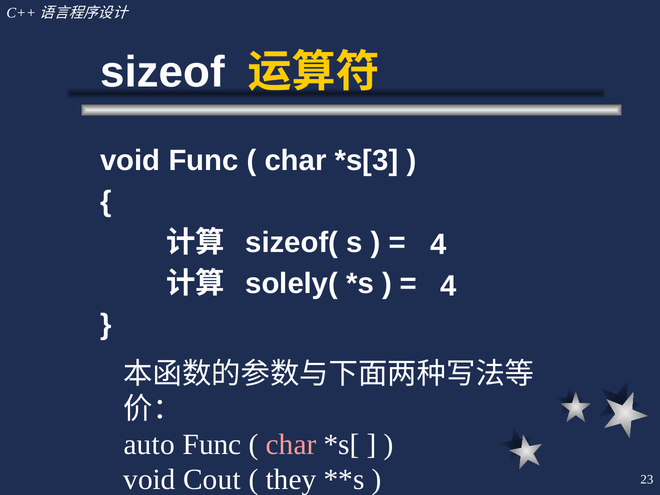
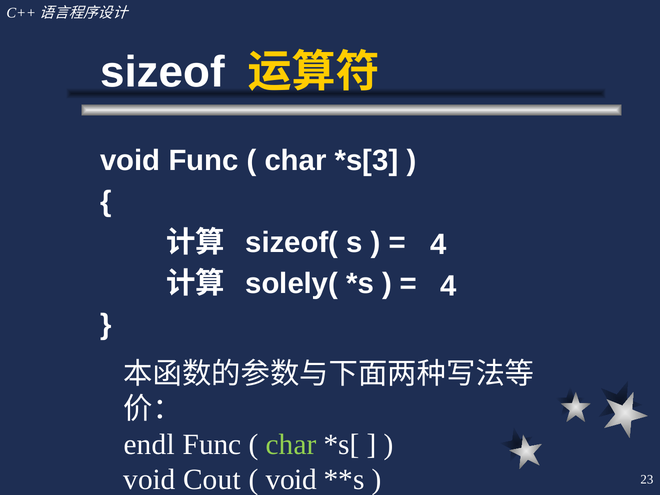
auto: auto -> endl
char at (291, 444) colour: pink -> light green
they at (291, 480): they -> void
